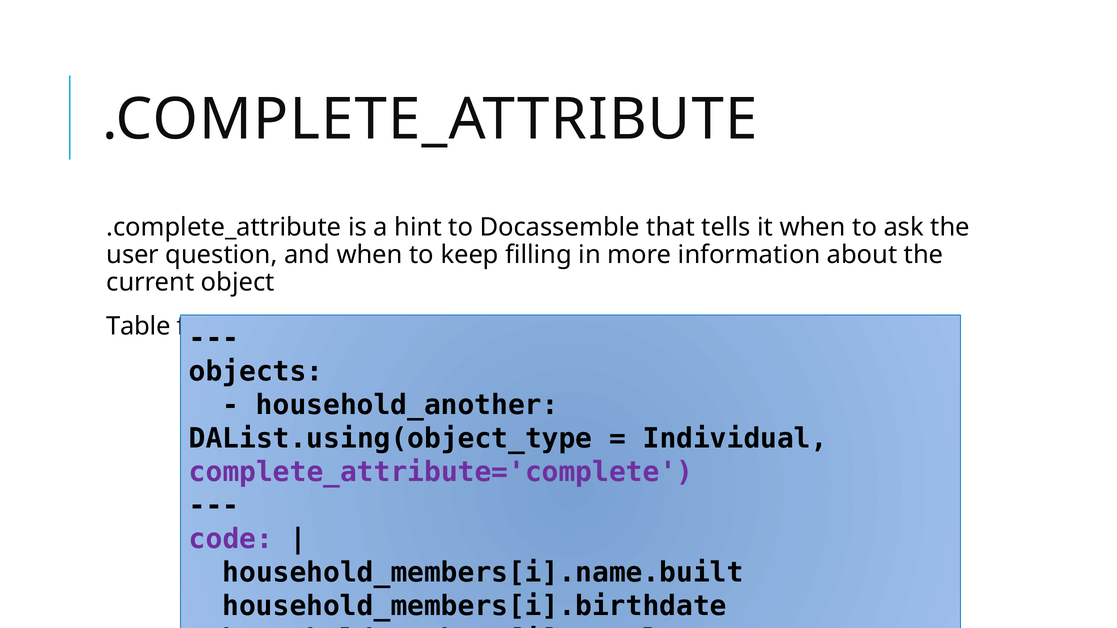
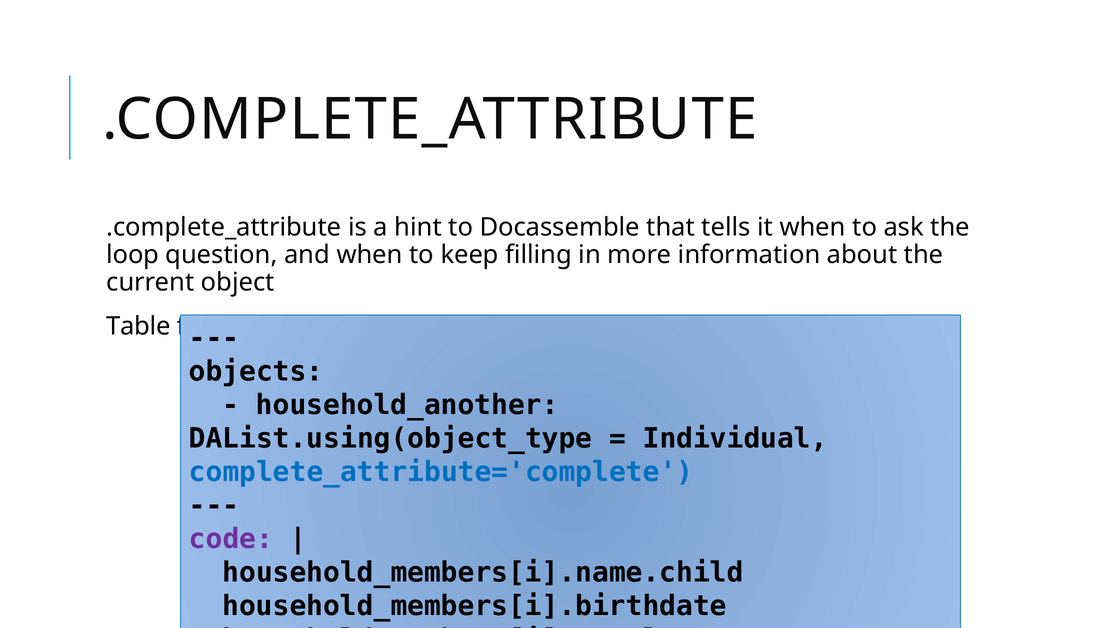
user: user -> loop
complete_attribute='complete colour: purple -> blue
household_members[i].name.built: household_members[i].name.built -> household_members[i].name.child
